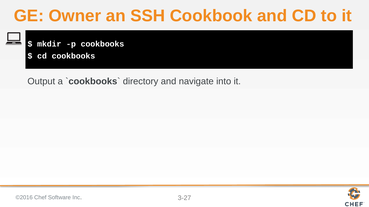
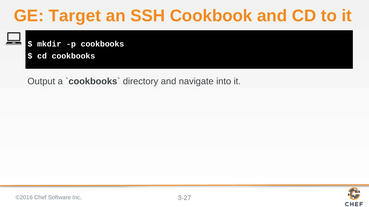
Owner: Owner -> Target
